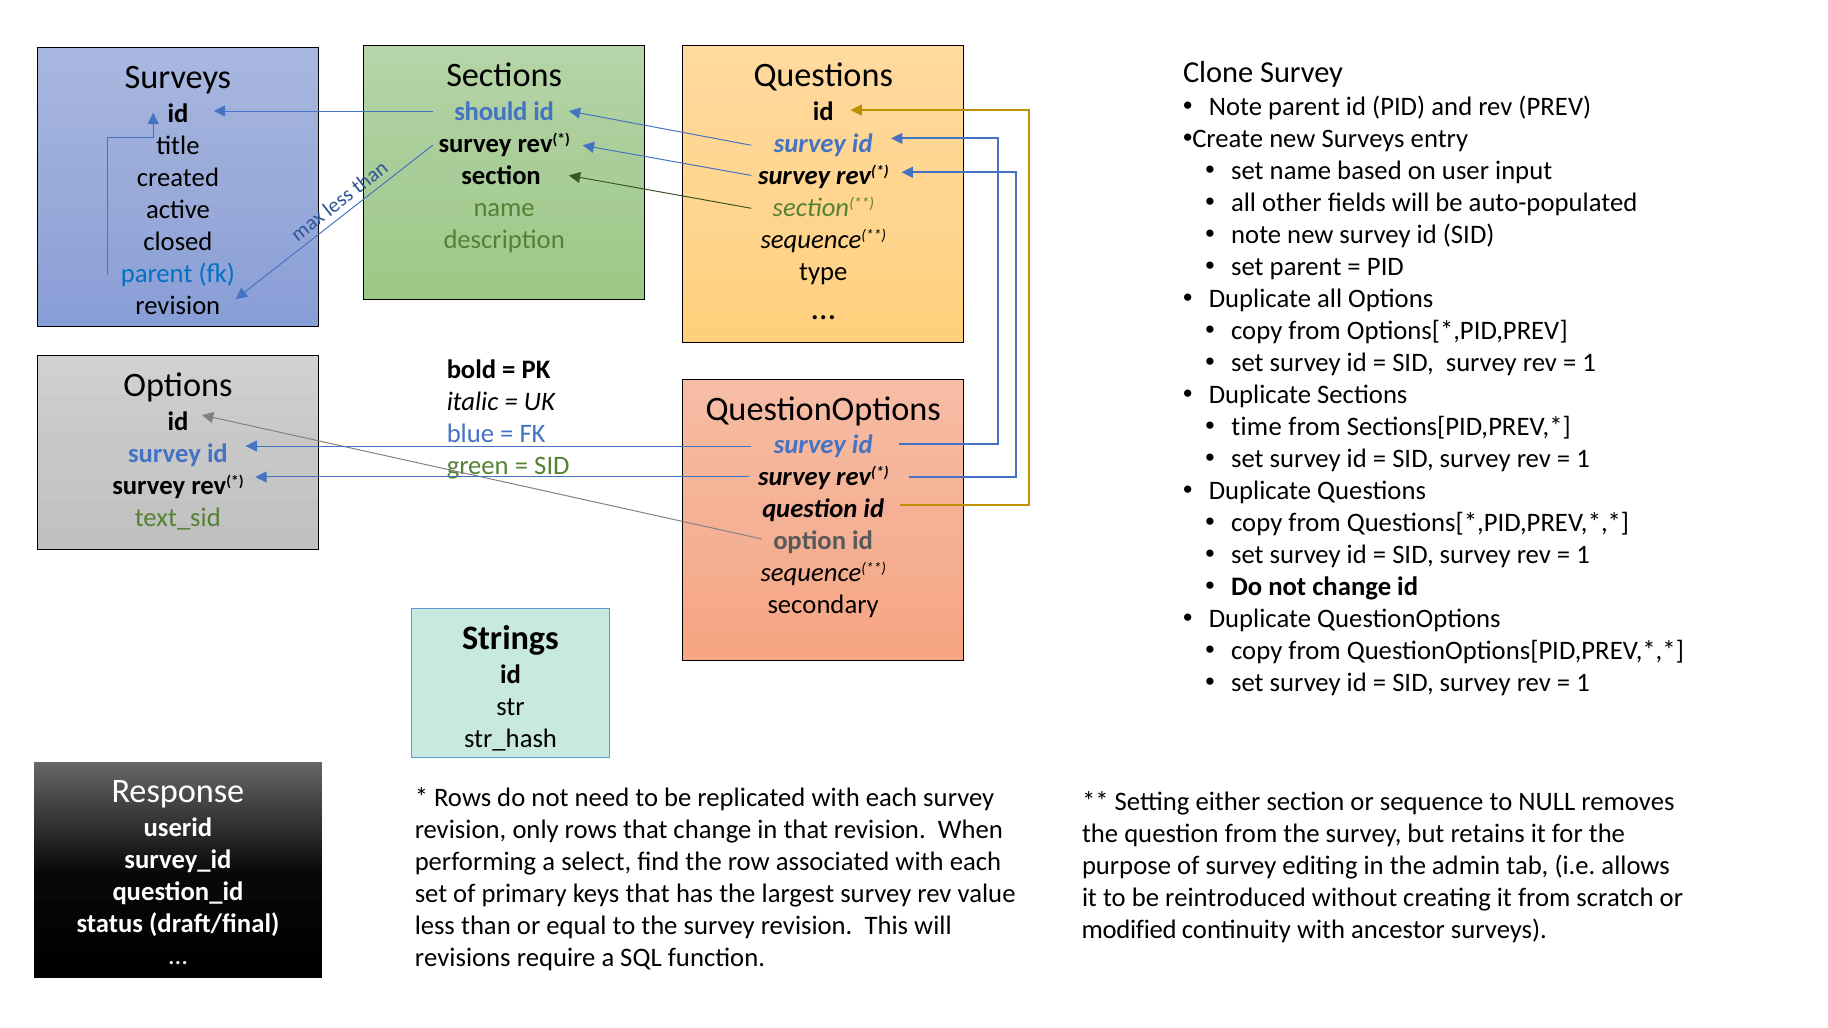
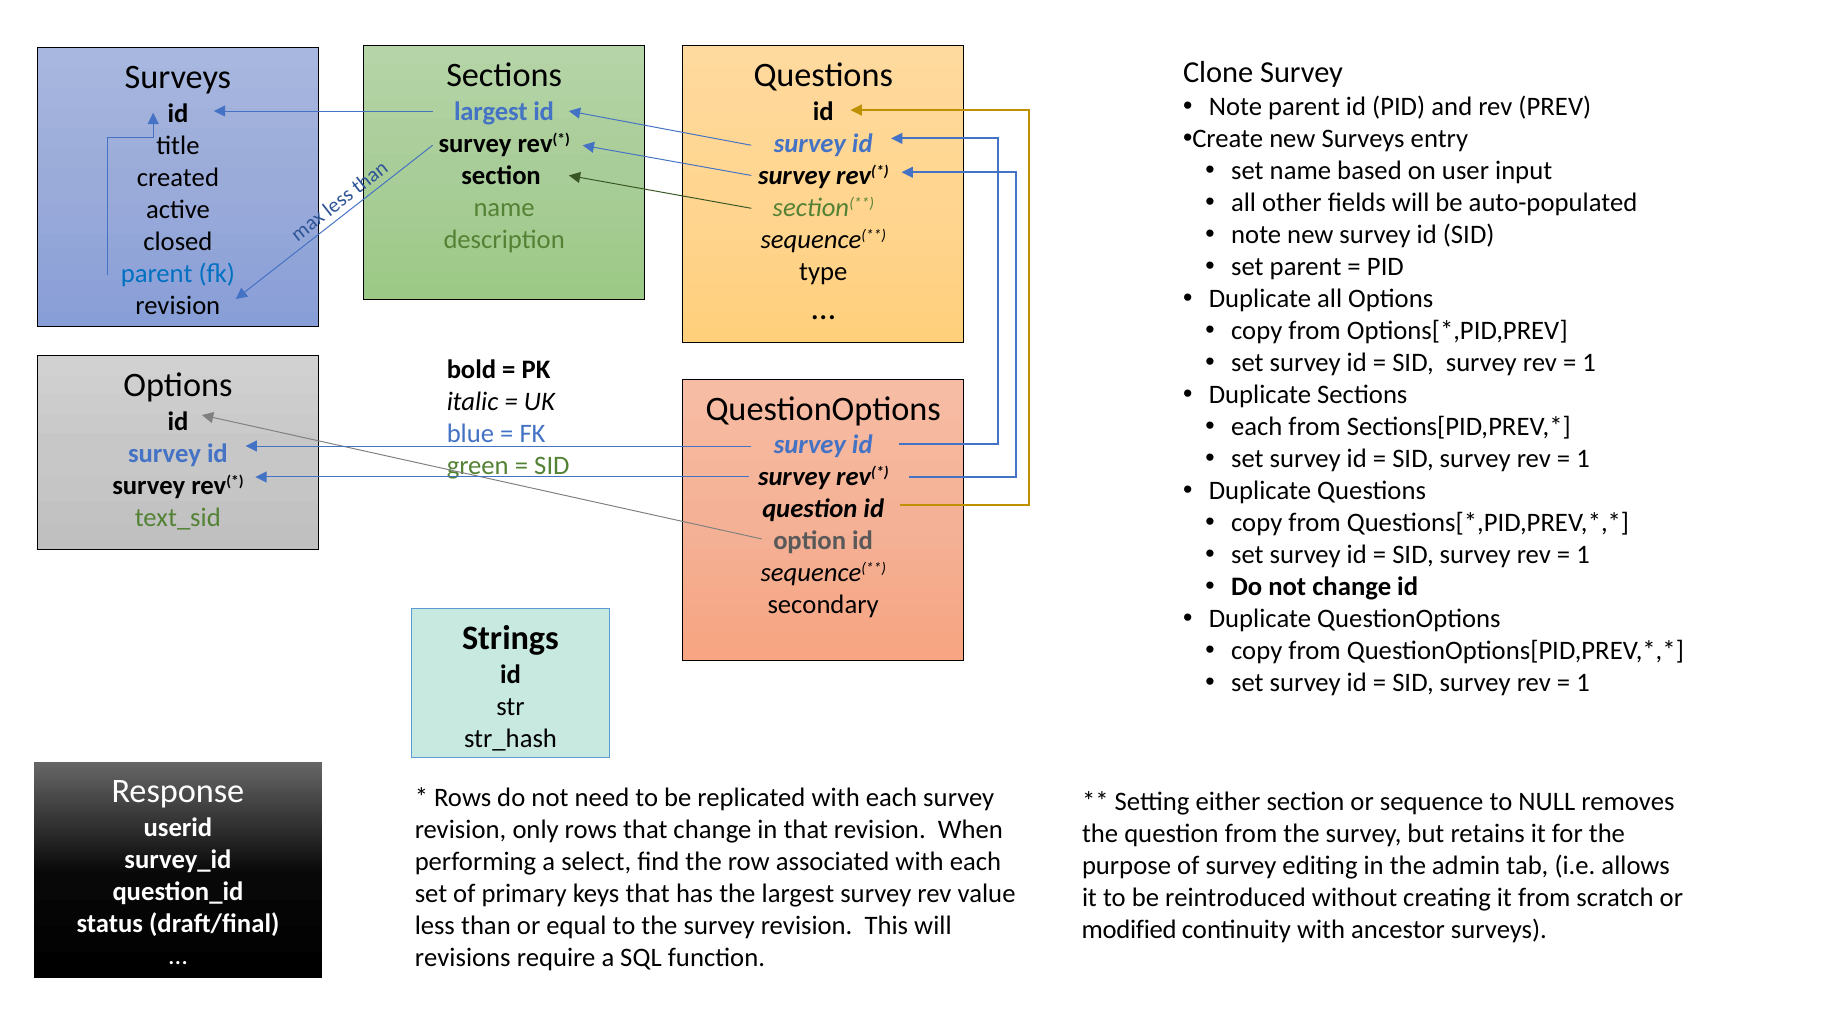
should at (491, 111): should -> largest
time at (1257, 427): time -> each
